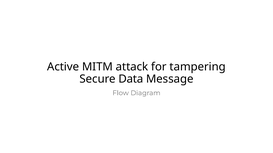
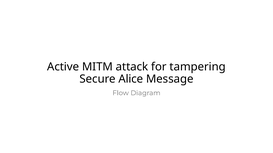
Data: Data -> Alice
